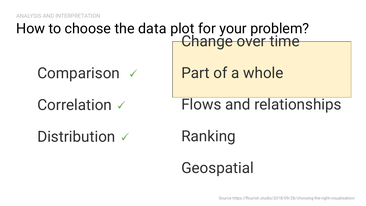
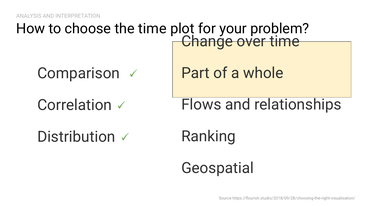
the data: data -> time
